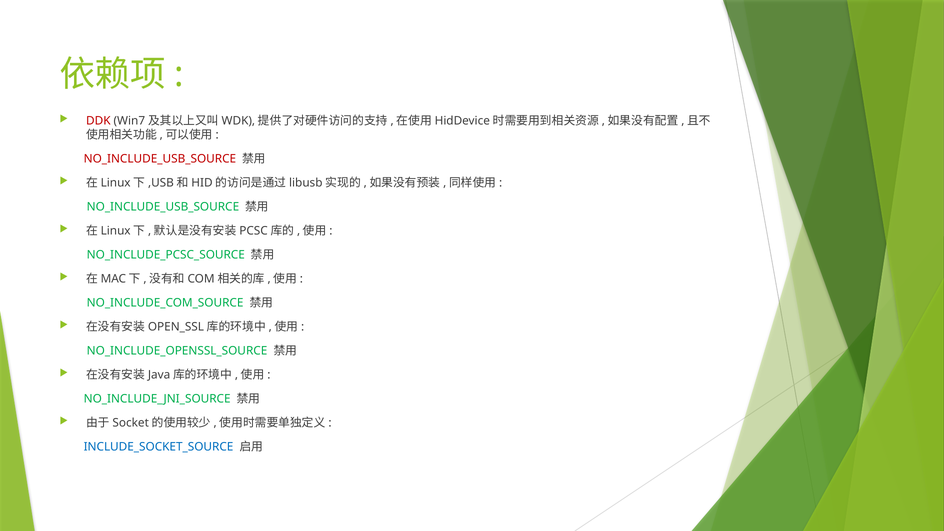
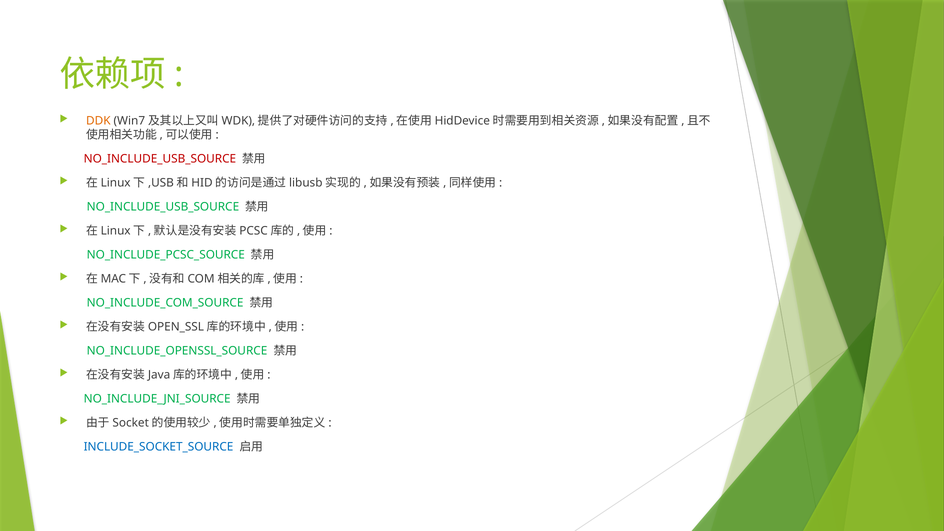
DDK colour: red -> orange
